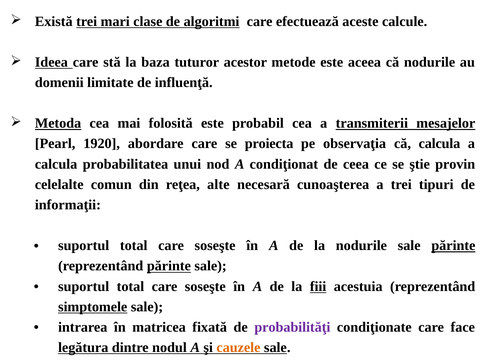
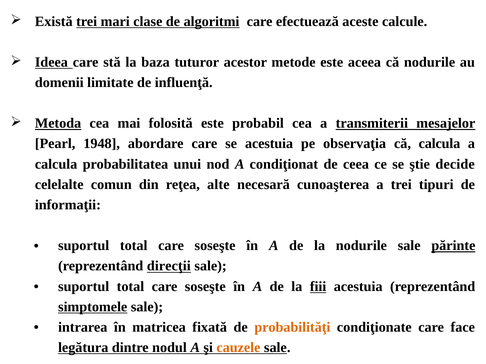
1920: 1920 -> 1948
se proiecta: proiecta -> acestuia
provin: provin -> decide
reprezentând părinte: părinte -> direcţii
probabilităţi colour: purple -> orange
